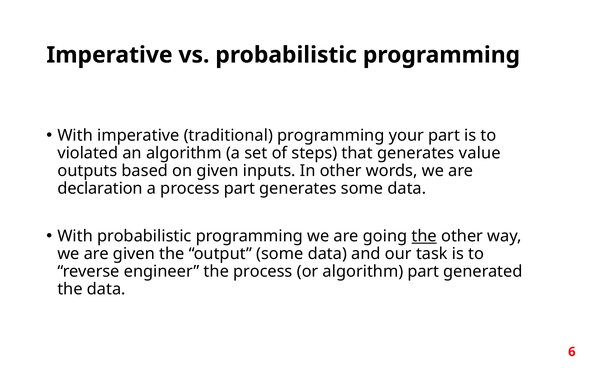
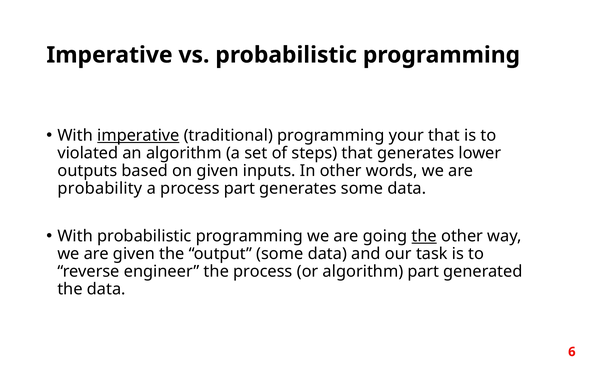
imperative at (138, 135) underline: none -> present
your part: part -> that
value: value -> lower
declaration: declaration -> probability
